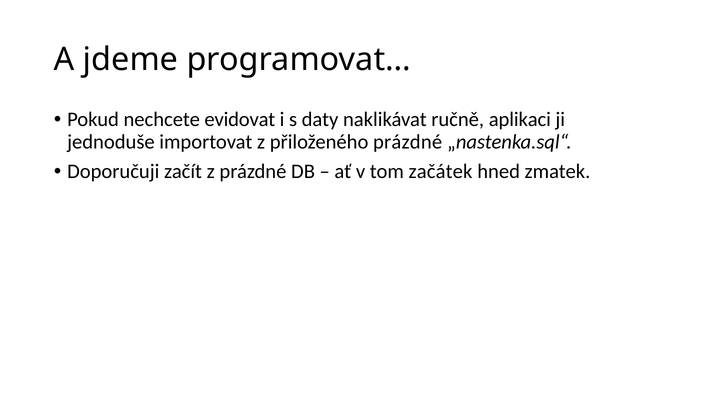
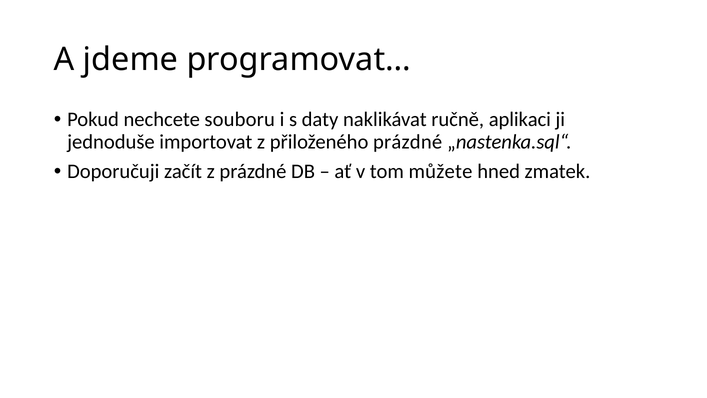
evidovat: evidovat -> souboru
začátek: začátek -> můžete
